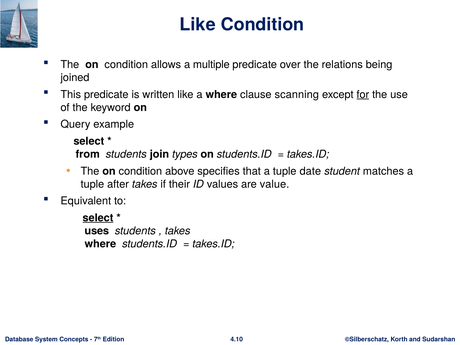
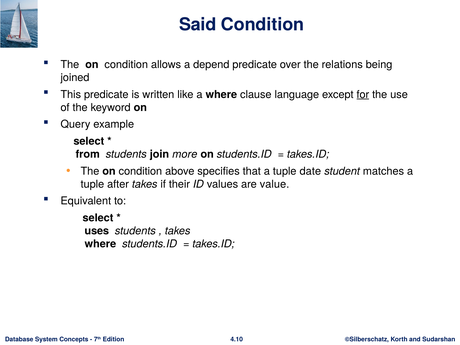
Like at (198, 25): Like -> Said
multiple: multiple -> depend
scanning: scanning -> language
types: types -> more
select at (98, 218) underline: present -> none
